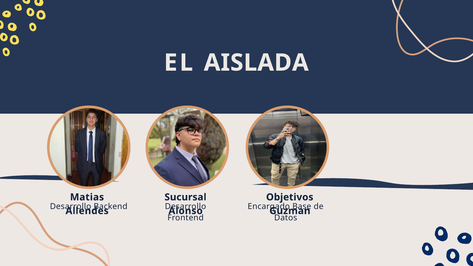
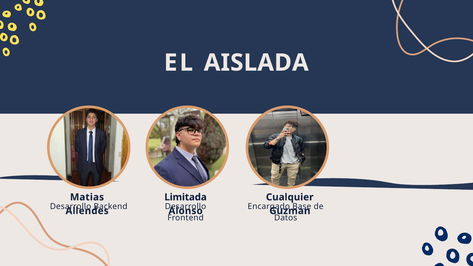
Sucursal: Sucursal -> Limitada
Objetivos: Objetivos -> Cualquier
